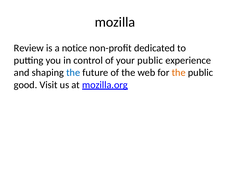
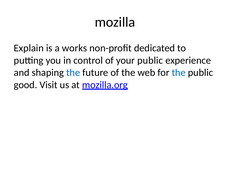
Review: Review -> Explain
notice: notice -> works
the at (179, 73) colour: orange -> blue
